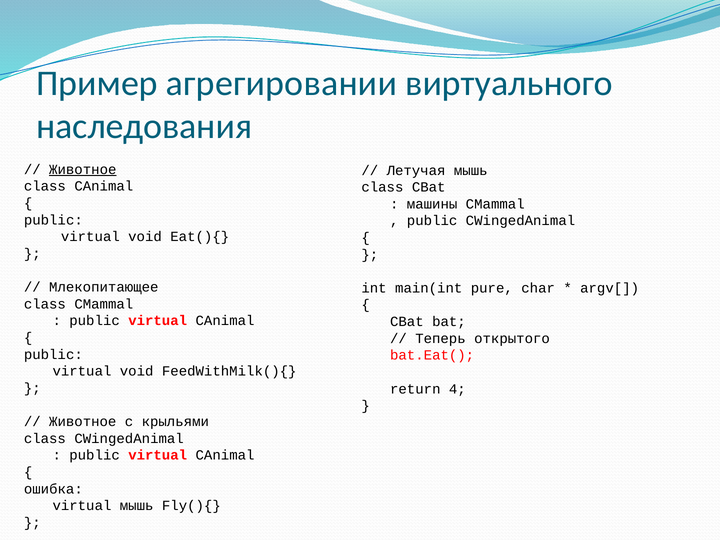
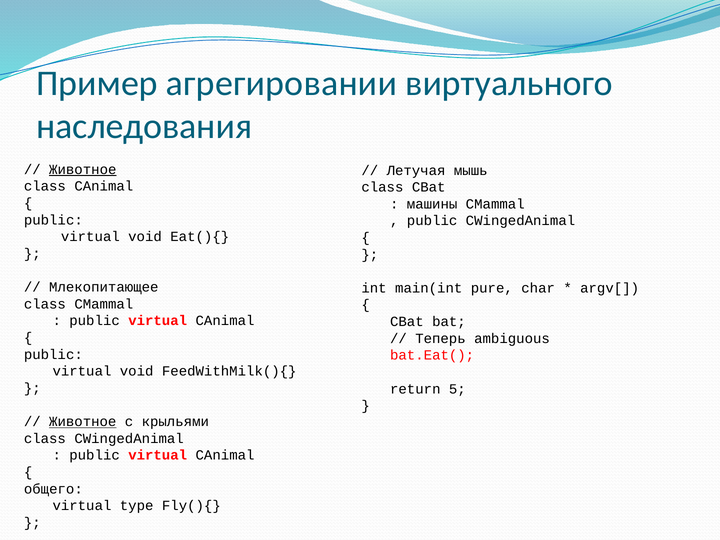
открытого: открытого -> ambiguous
4: 4 -> 5
Животное at (83, 422) underline: none -> present
ошибка: ошибка -> общего
virtual мышь: мышь -> type
